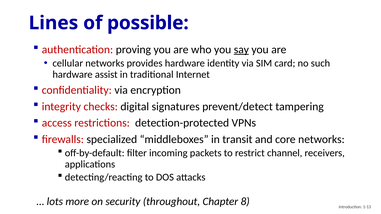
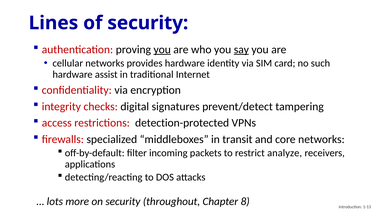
of possible: possible -> security
you at (162, 50) underline: none -> present
channel: channel -> analyze
